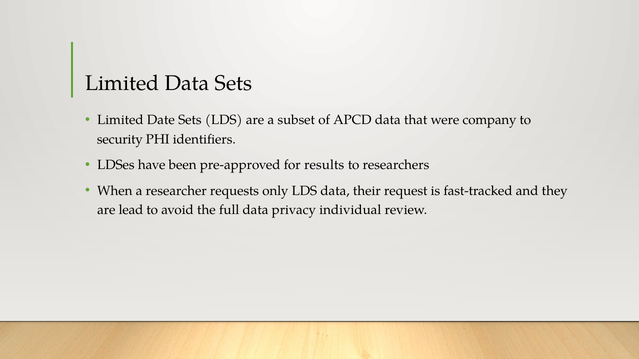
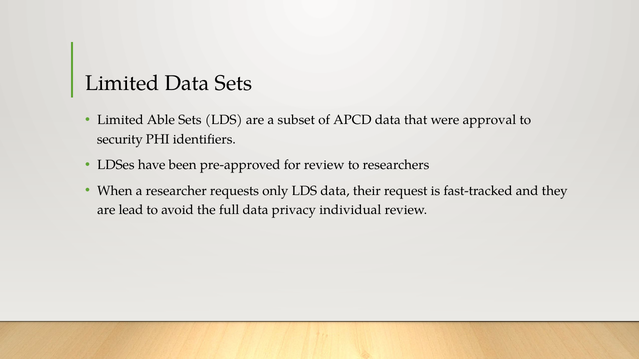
Date: Date -> Able
company: company -> approval
for results: results -> review
